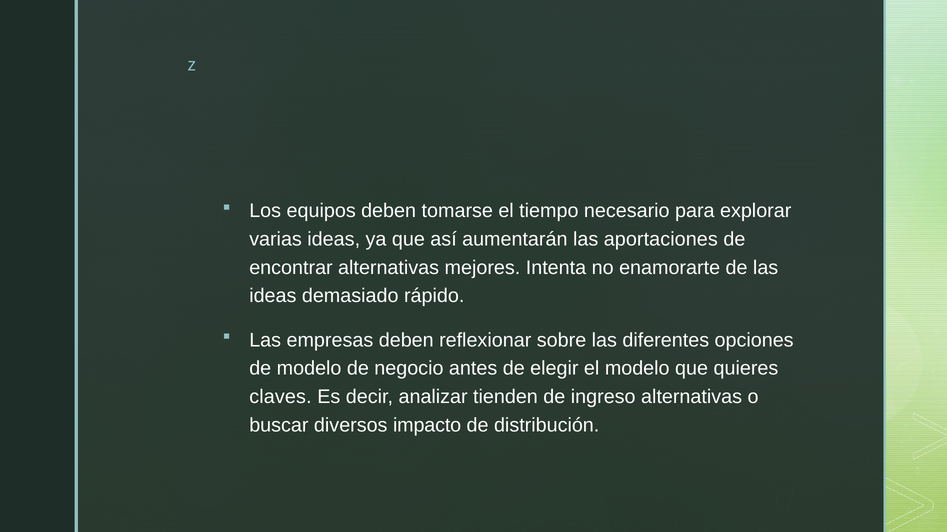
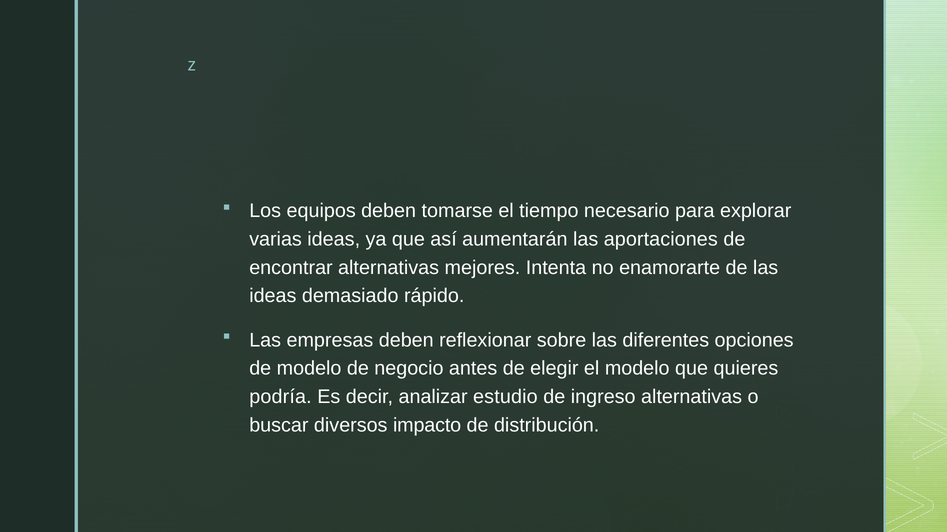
claves: claves -> podría
tienden: tienden -> estudio
